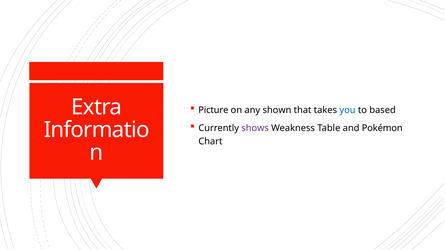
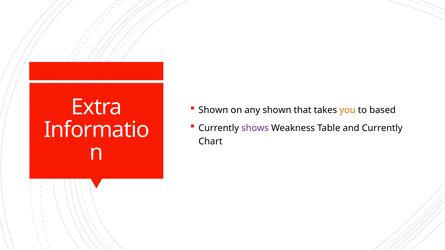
Picture at (213, 110): Picture -> Shown
you colour: blue -> orange
and Pokémon: Pokémon -> Currently
